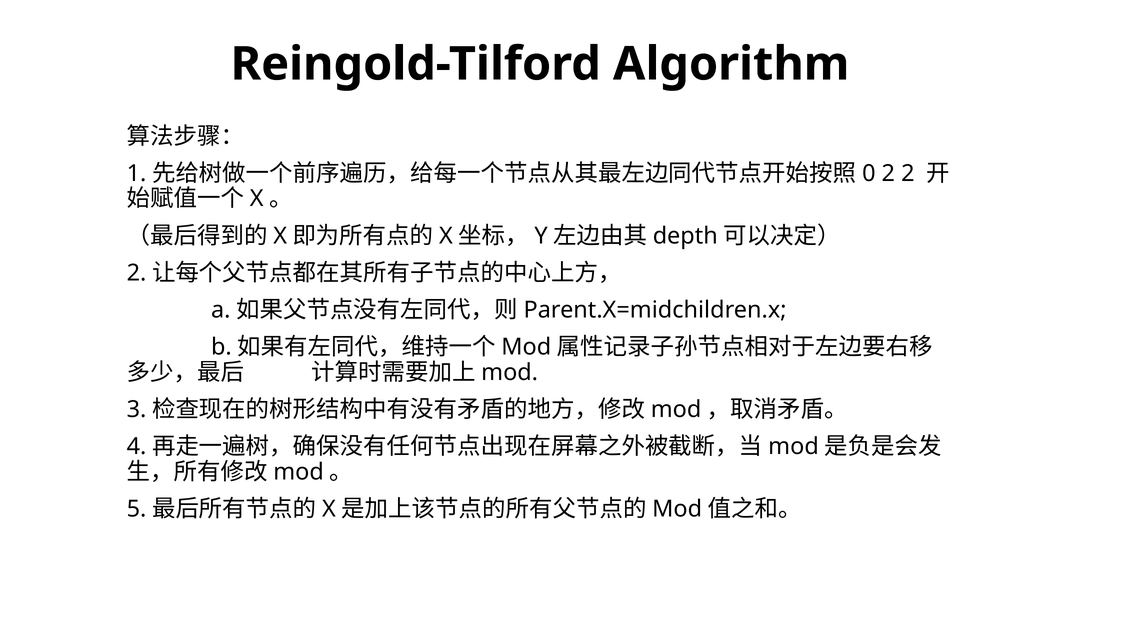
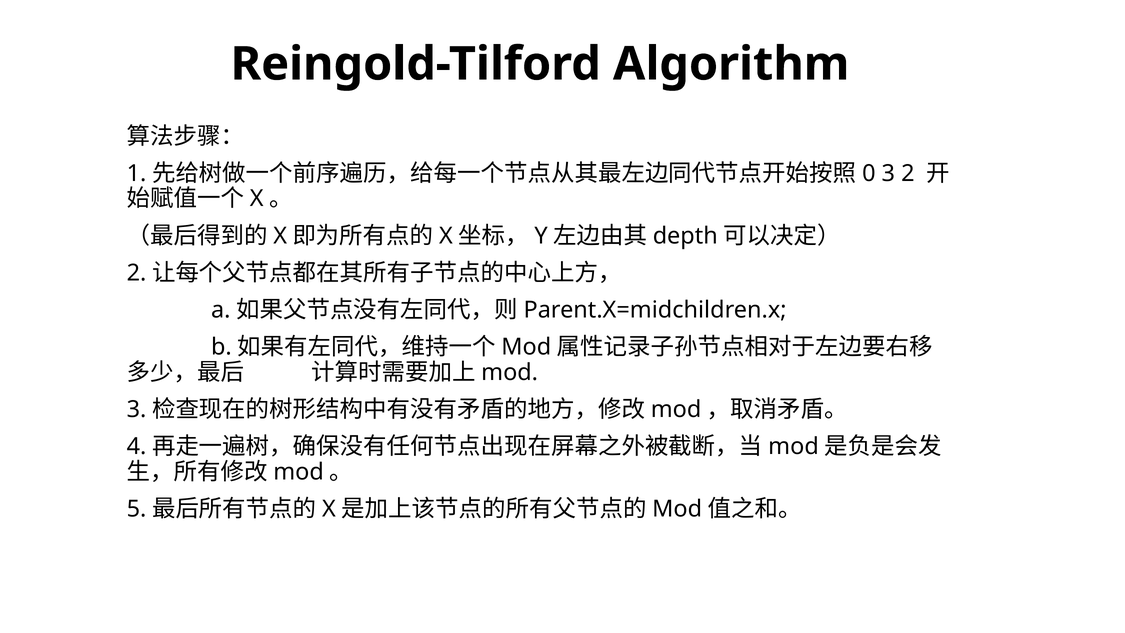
2 at (888, 173): 2 -> 3
